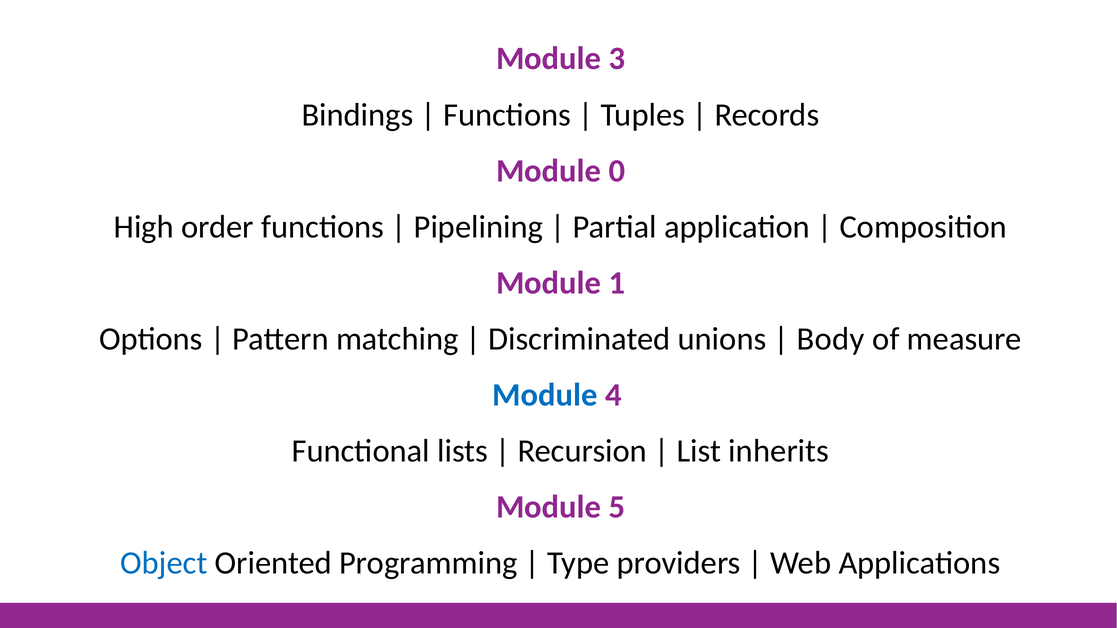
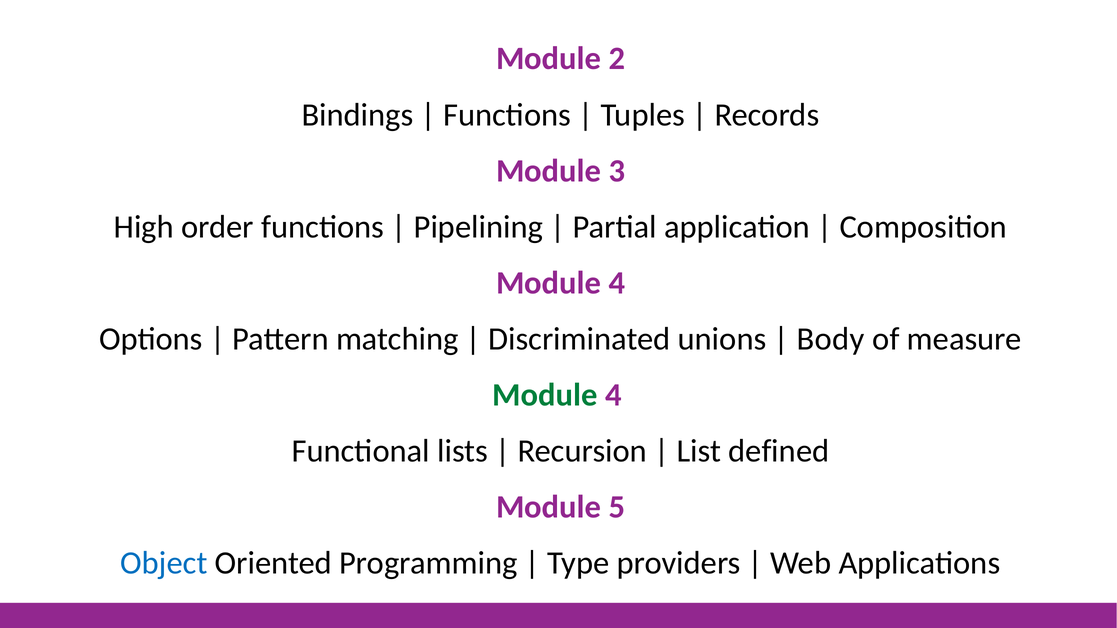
3: 3 -> 2
0: 0 -> 3
1 at (617, 283): 1 -> 4
Module at (545, 395) colour: blue -> green
inherits: inherits -> defined
